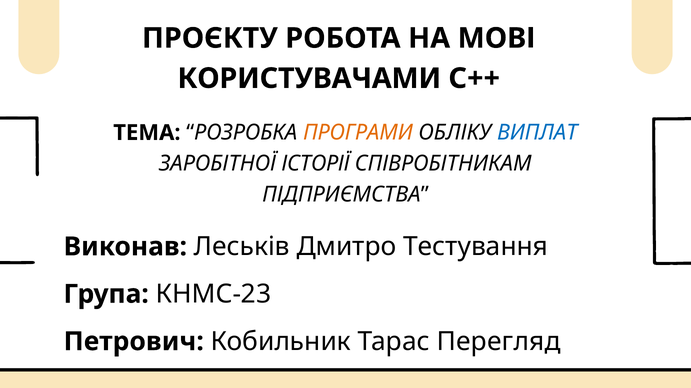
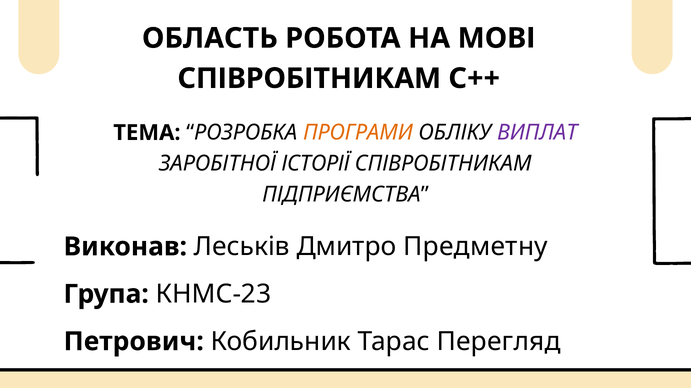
ПРОЄКТУ: ПРОЄКТУ -> ОБЛАСТЬ
КОРИСТУВАЧАМИ at (309, 79): КОРИСТУВАЧАМИ -> СПІВРОБІТНИКАМ
ВИПЛАТ colour: blue -> purple
Тестування: Тестування -> Предметну
